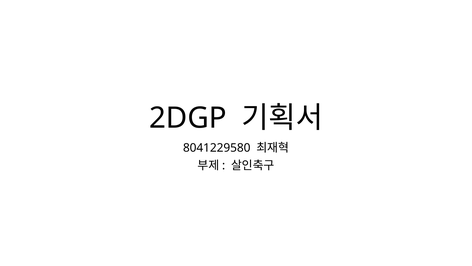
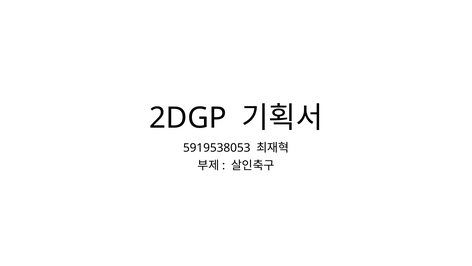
8041229580: 8041229580 -> 5919538053
